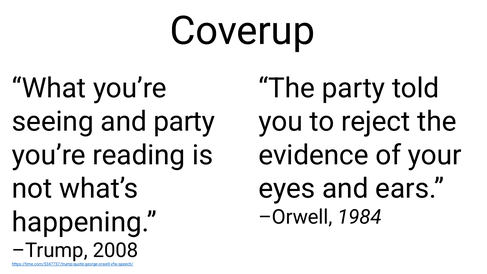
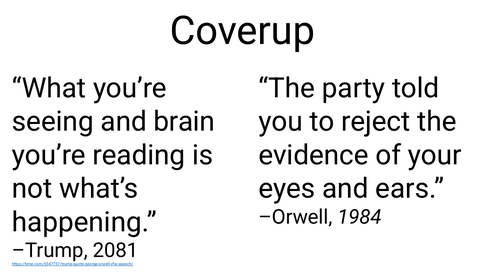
and party: party -> brain
2008: 2008 -> 2081
